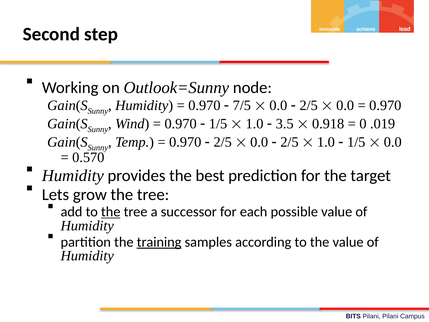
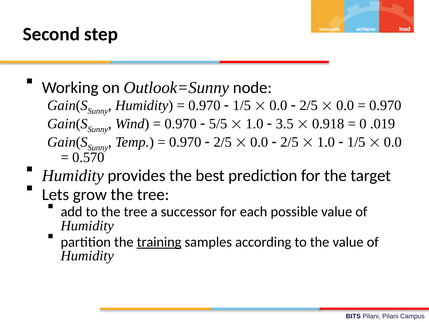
7/5 at (242, 106): 7/5 -> 1/5
1/5 at (218, 124): 1/5 -> 5/5
the at (111, 212) underline: present -> none
